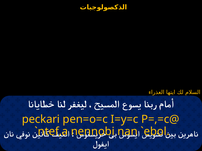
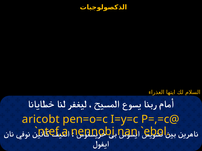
peckari: peckari -> aricobt
